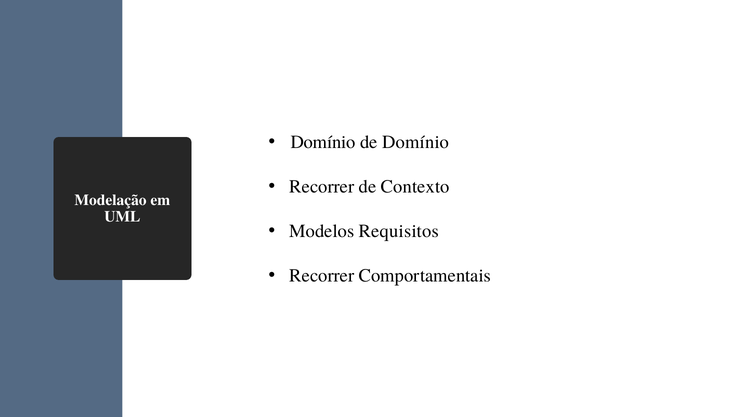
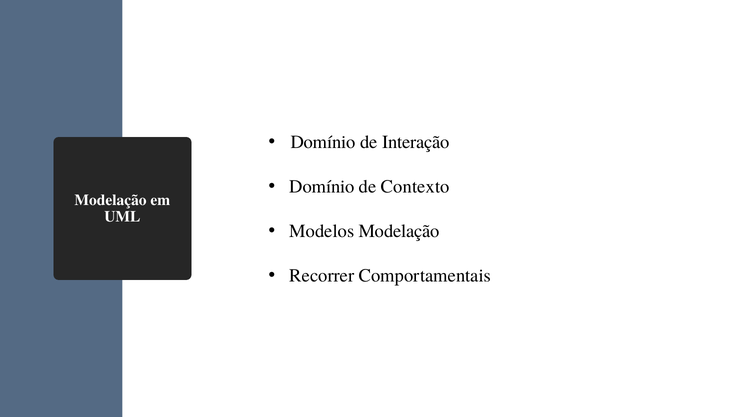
de Domínio: Domínio -> Interação
Recorrer at (322, 187): Recorrer -> Domínio
Modelos Requisitos: Requisitos -> Modelação
